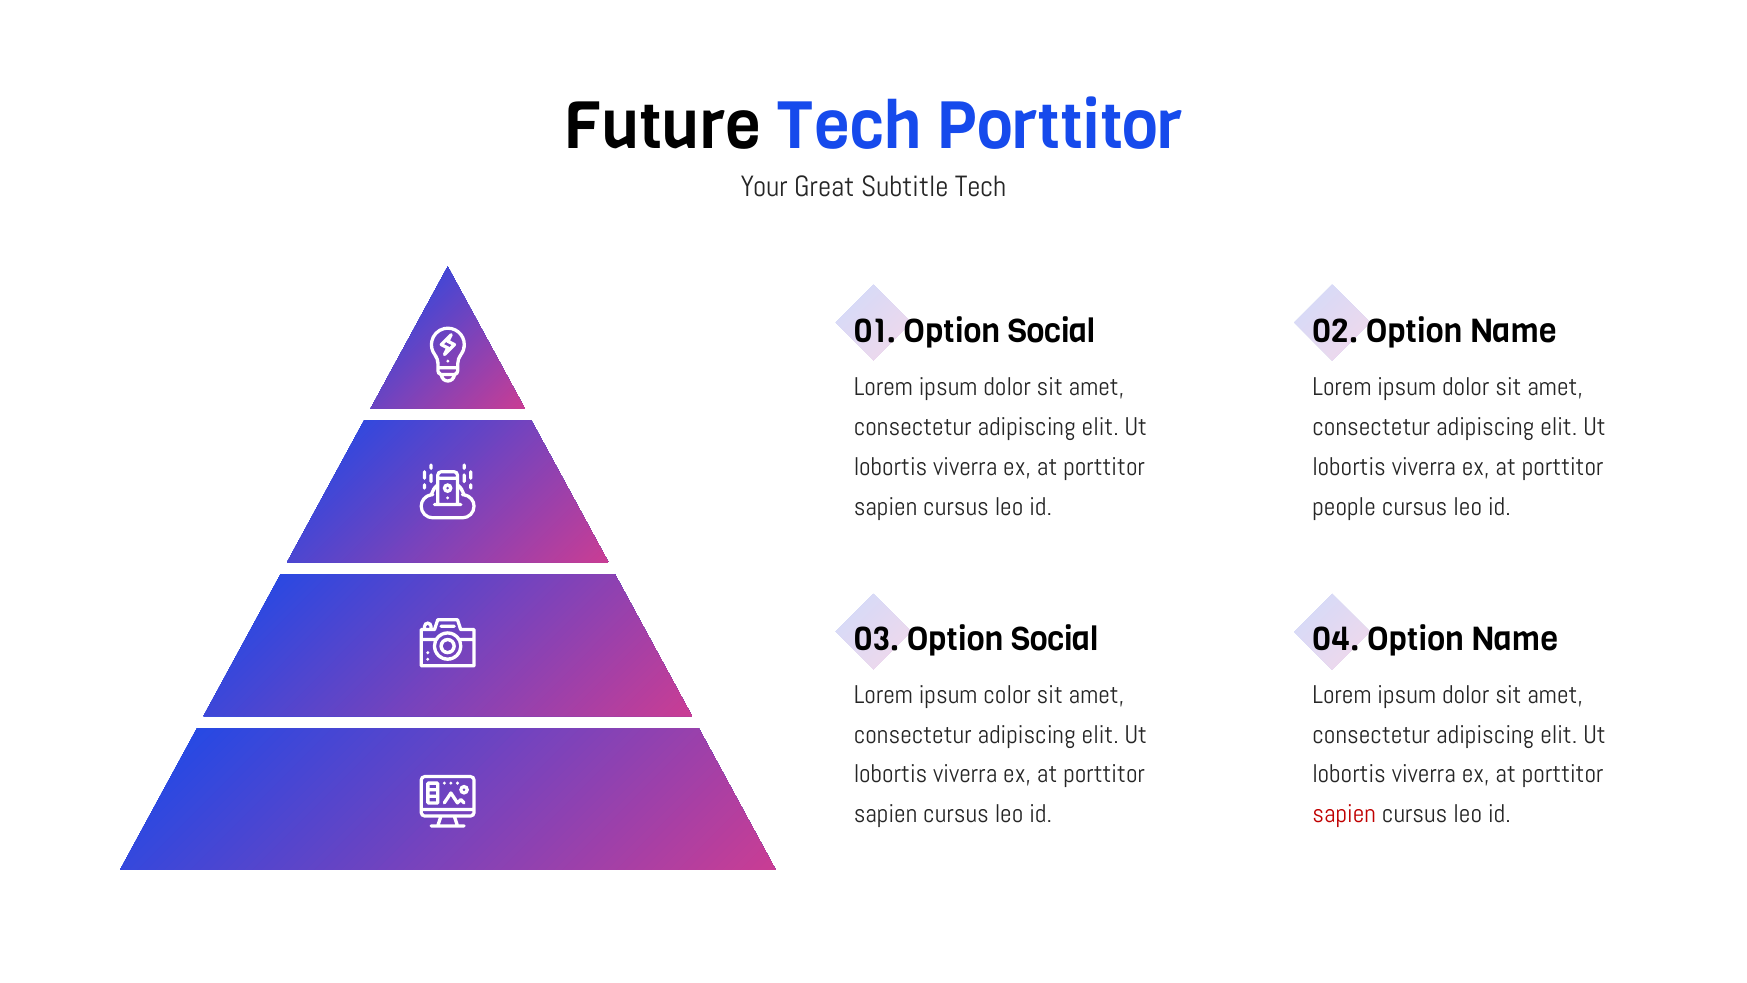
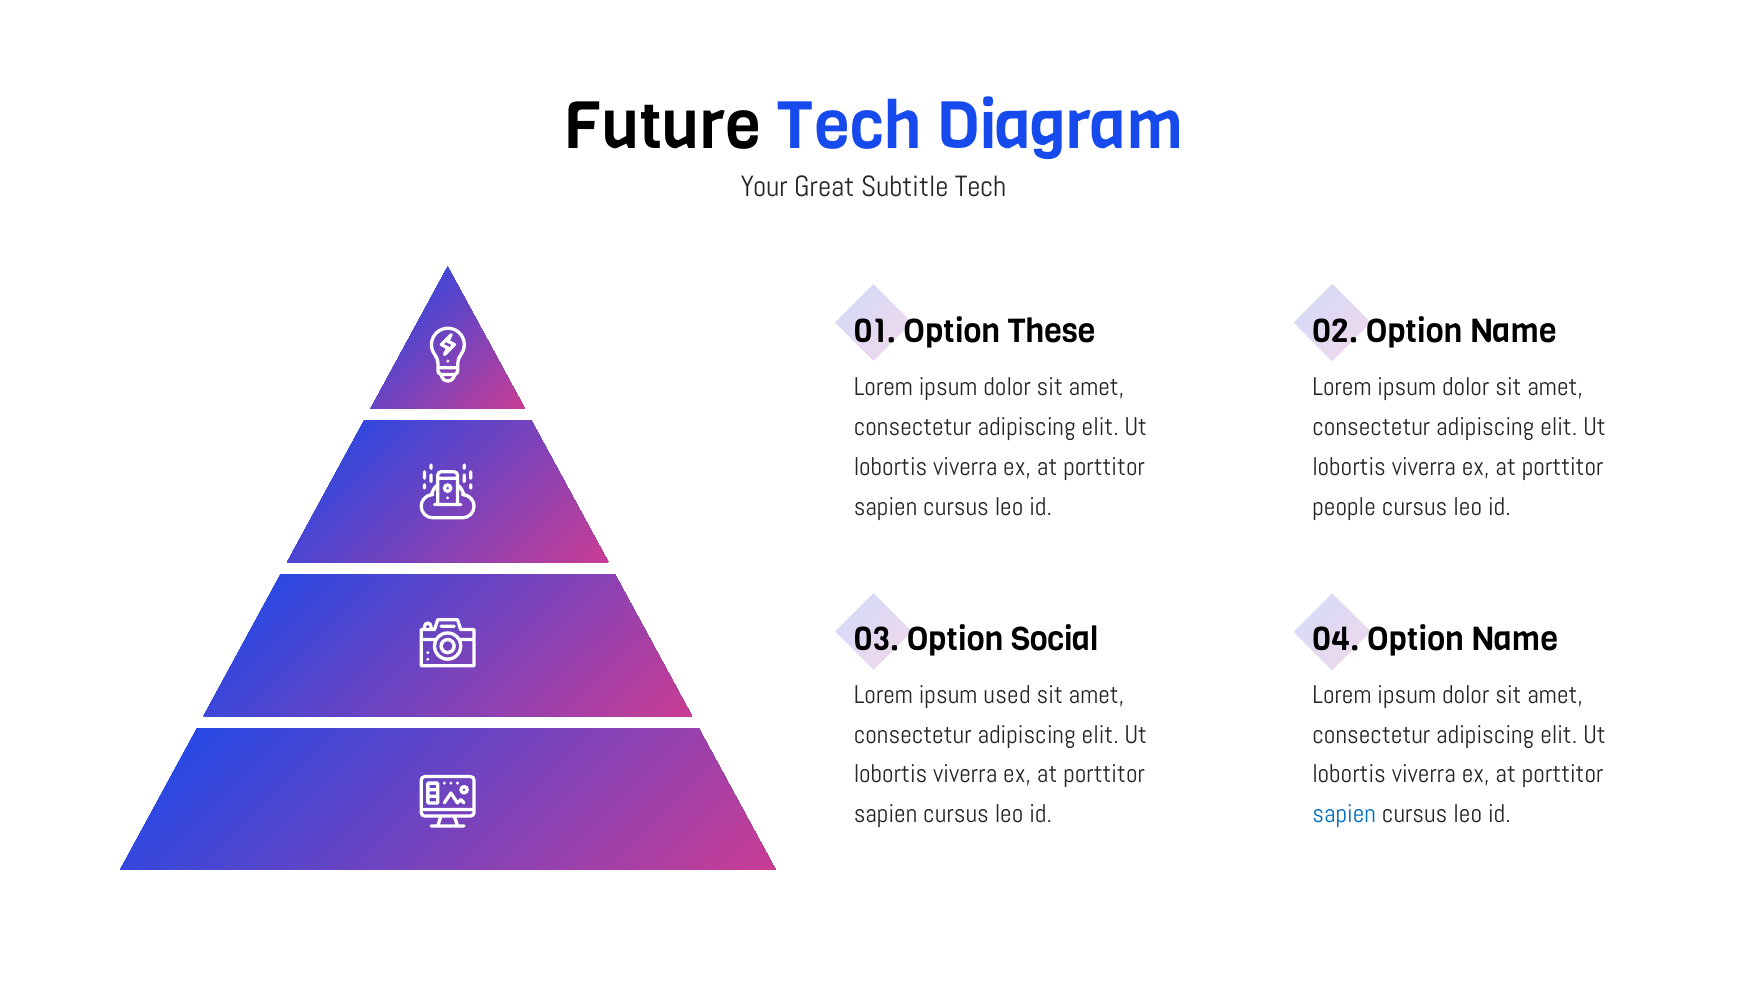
Tech Porttitor: Porttitor -> Diagram
01 Option Social: Social -> These
color: color -> used
sapien at (1344, 814) colour: red -> blue
